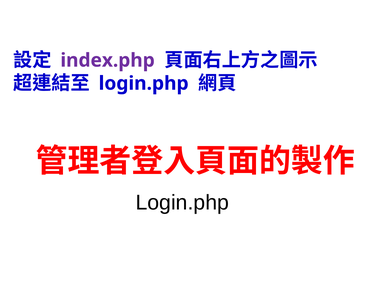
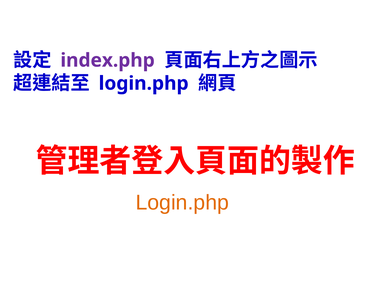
Login.php at (182, 202) colour: black -> orange
